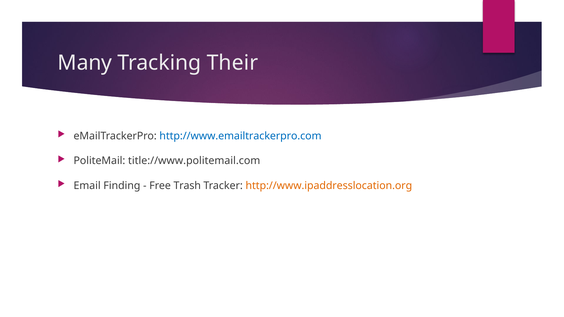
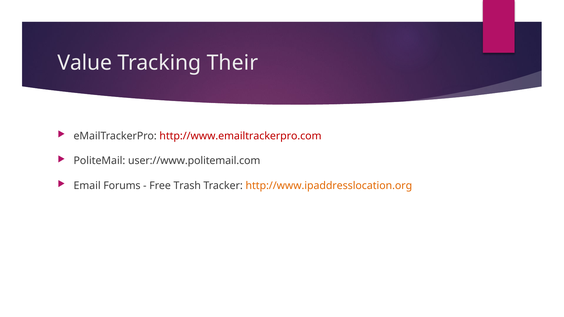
Many: Many -> Value
http://www.emailtrackerpro.com colour: blue -> red
title://www.politemail.com: title://www.politemail.com -> user://www.politemail.com
Finding: Finding -> Forums
